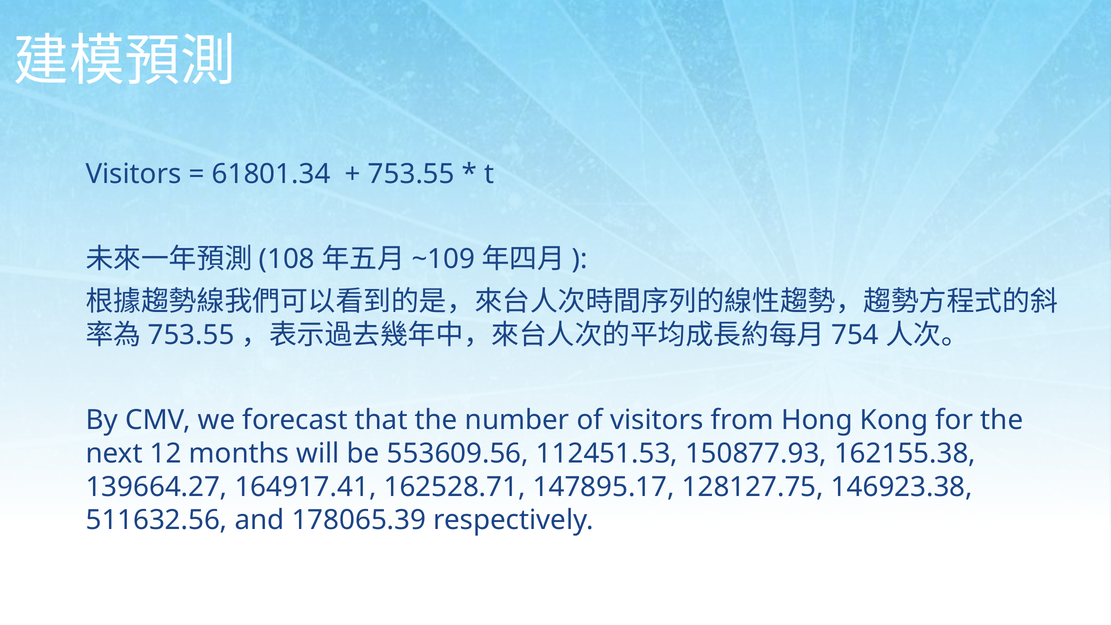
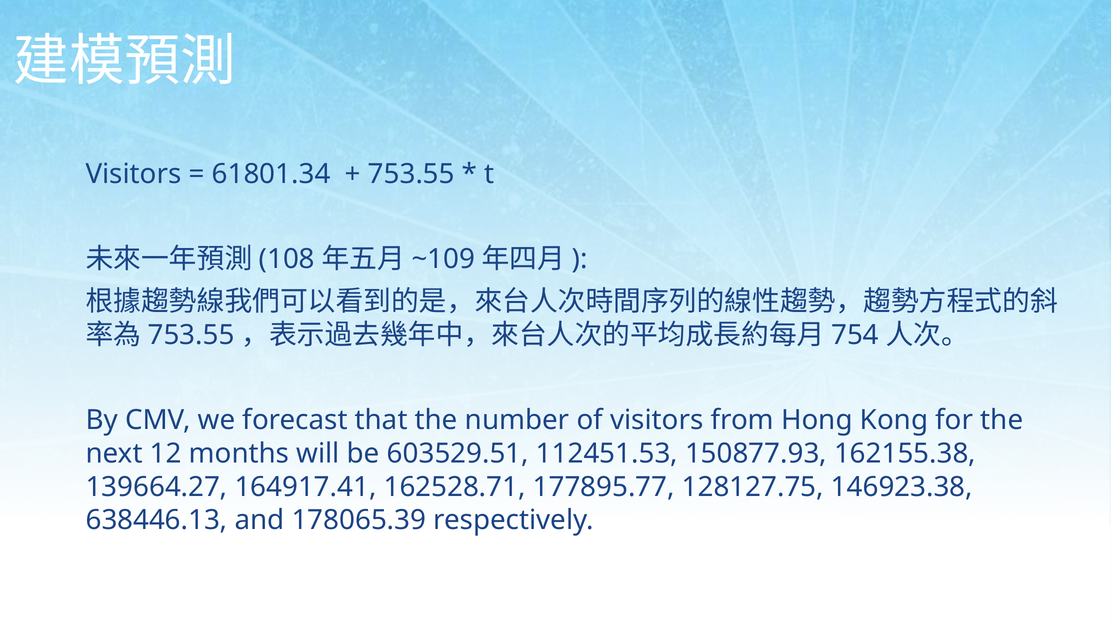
553609.56: 553609.56 -> 603529.51
147895.17: 147895.17 -> 177895.77
511632.56: 511632.56 -> 638446.13
